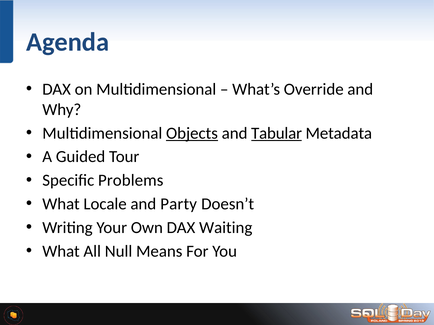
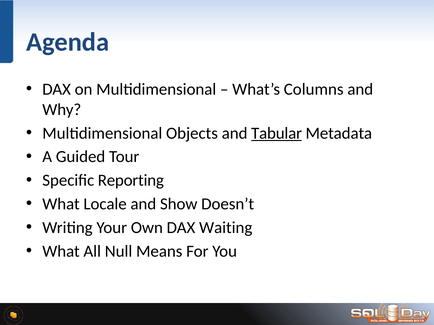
Override: Override -> Columns
Objects underline: present -> none
Problems: Problems -> Reporting
Party: Party -> Show
